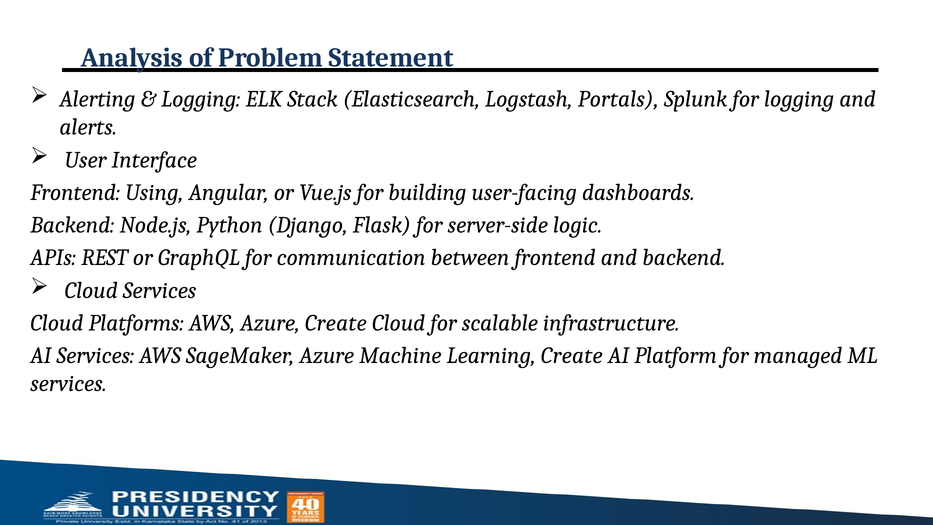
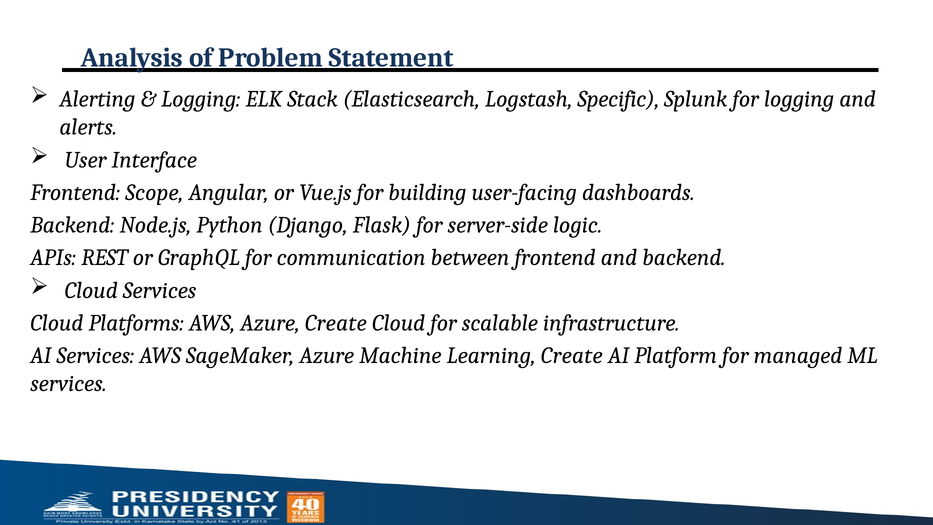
Portals: Portals -> Specific
Using: Using -> Scope
